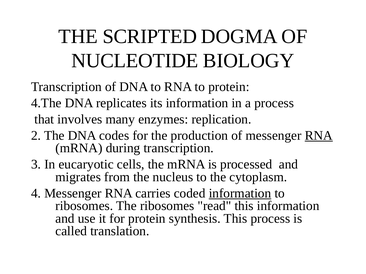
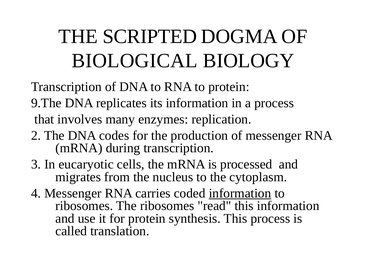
NUCLEOTIDE: NUCLEOTIDE -> BIOLOGICAL
4.The: 4.The -> 9.The
RNA at (319, 136) underline: present -> none
